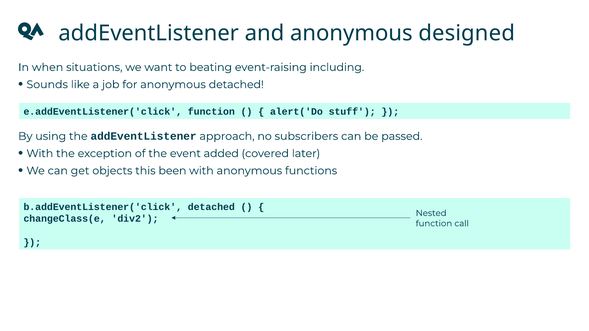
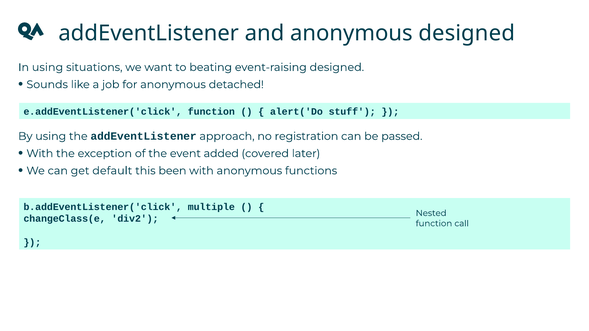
In when: when -> using
event-raising including: including -> designed
subscribers: subscribers -> registration
objects: objects -> default
b.addEventListener('click detached: detached -> multiple
